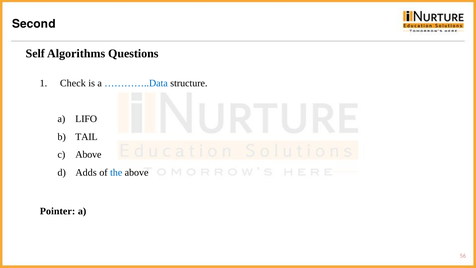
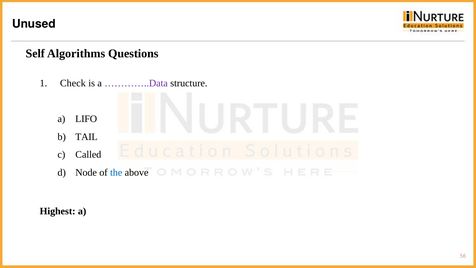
Second: Second -> Unused
…………..Data colour: blue -> purple
Above at (88, 154): Above -> Called
Adds: Adds -> Node
Pointer: Pointer -> Highest
